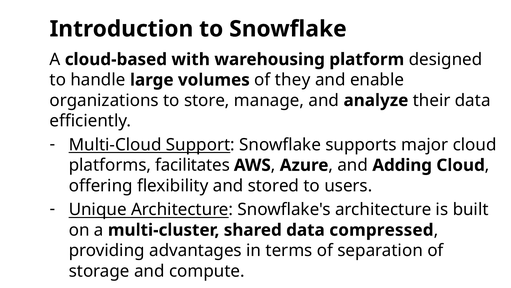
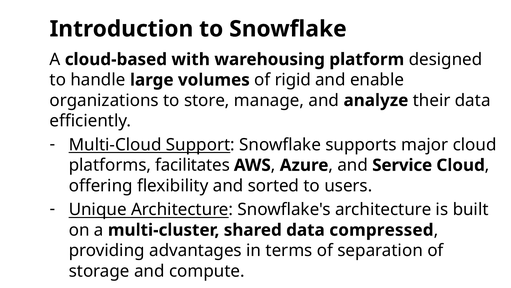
they: they -> rigid
Adding: Adding -> Service
stored: stored -> sorted
